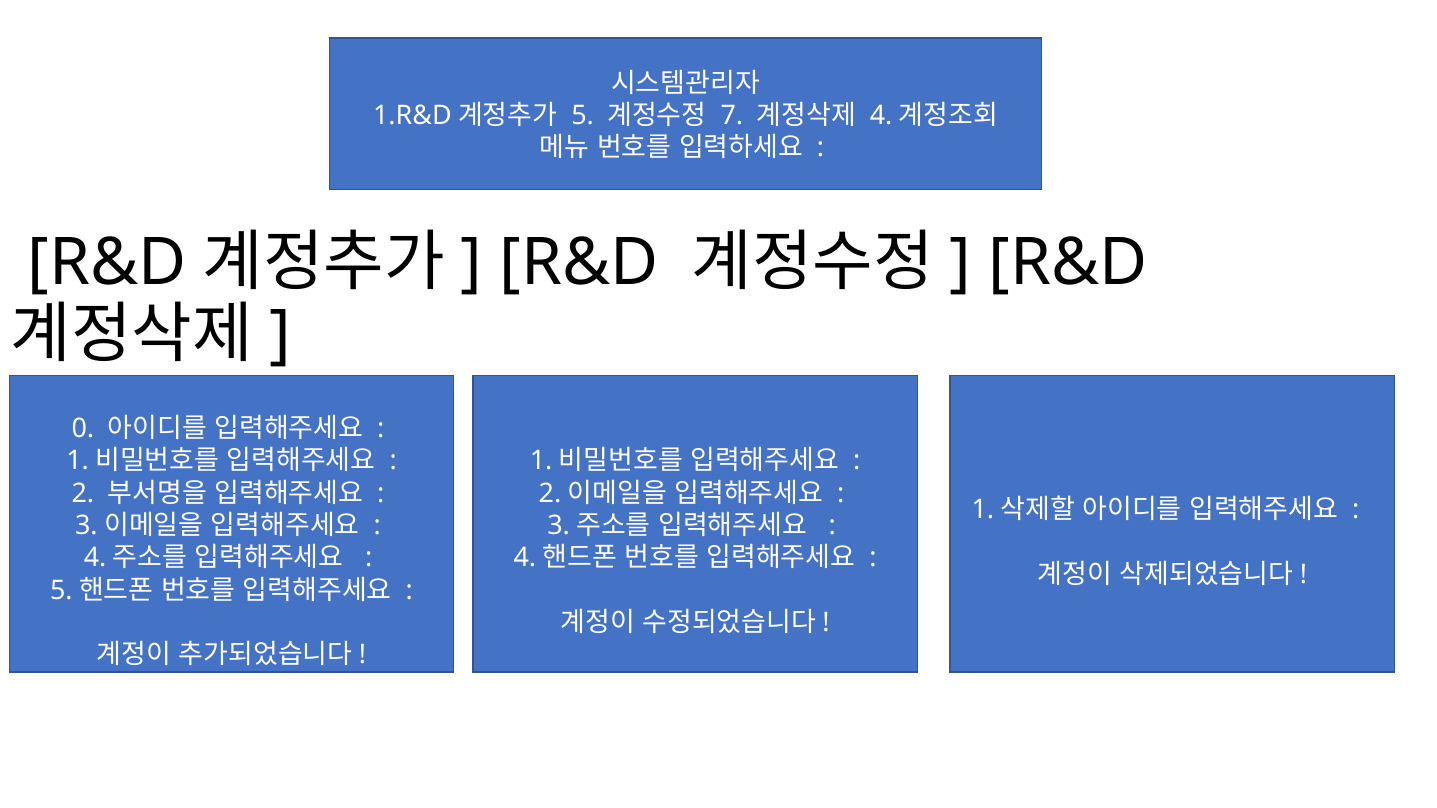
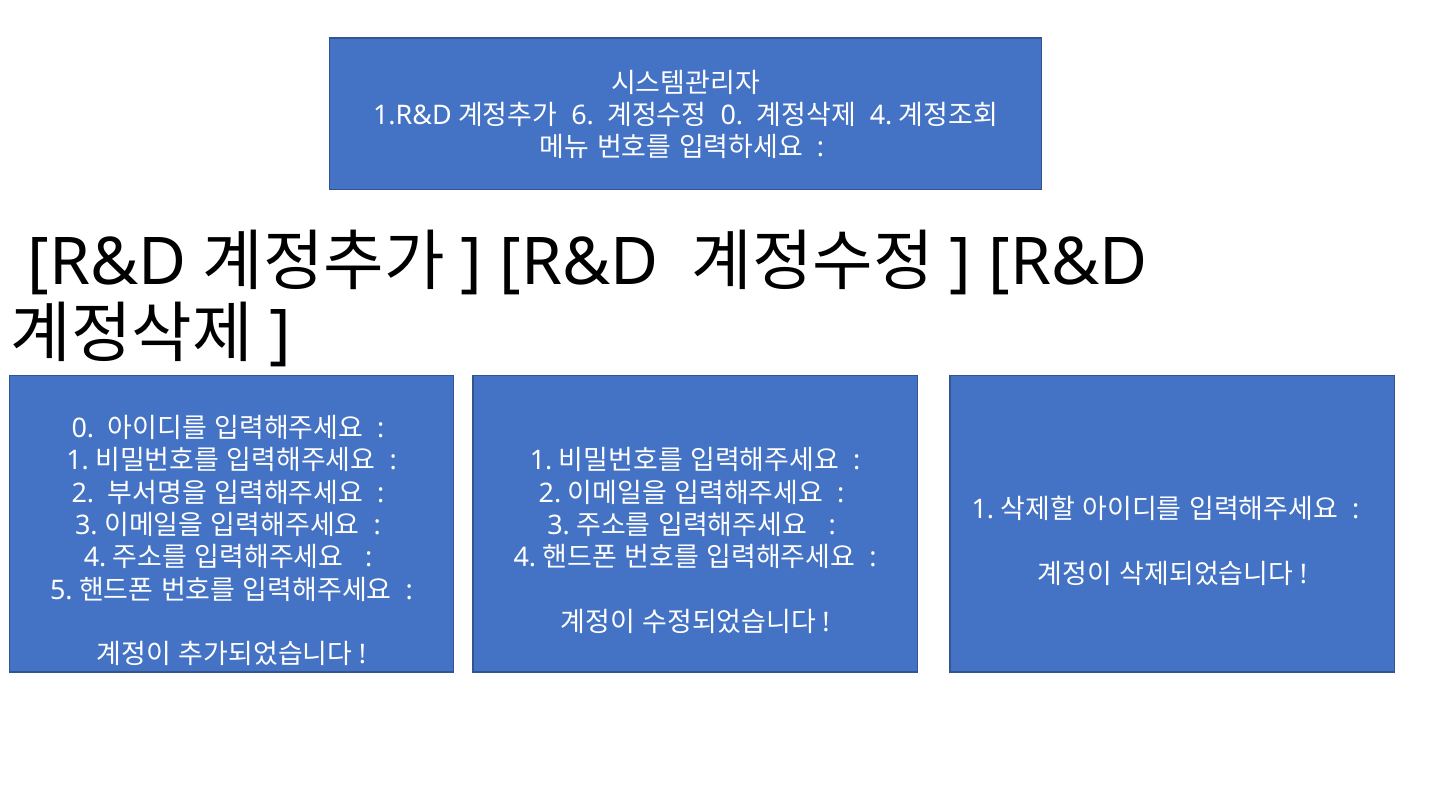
5: 5 -> 6
7 at (732, 116): 7 -> 0
